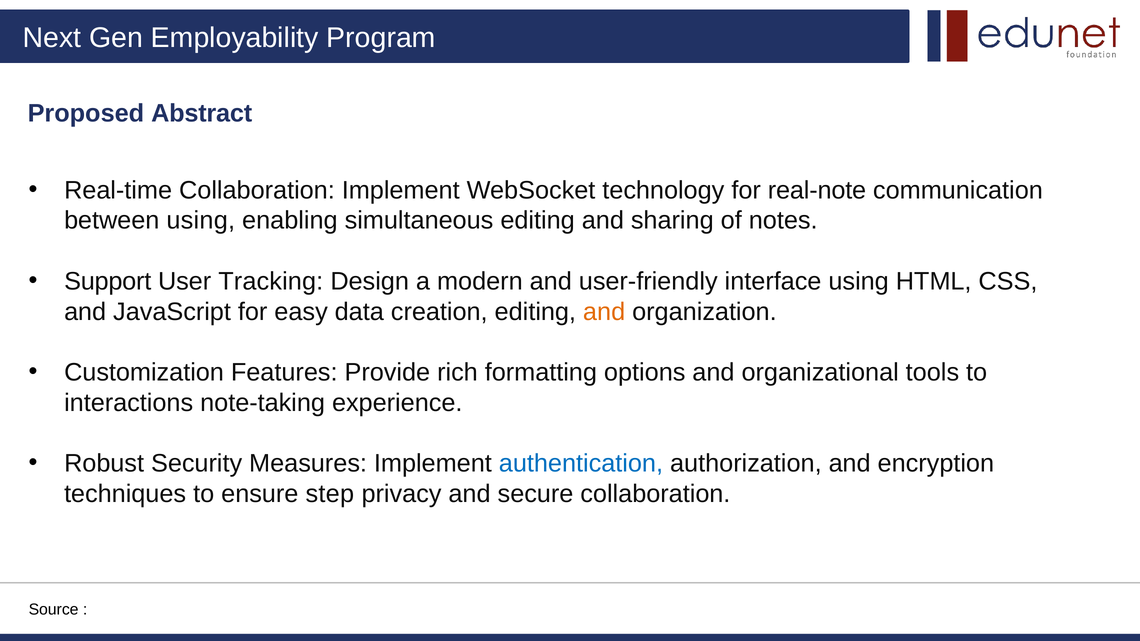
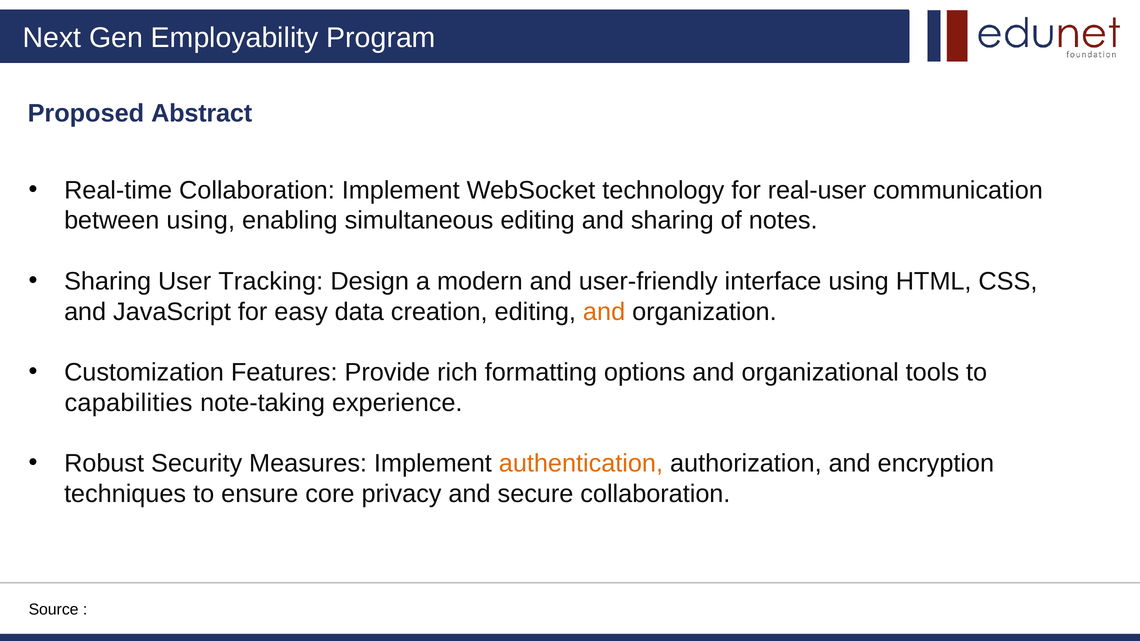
real-note: real-note -> real-user
Support at (108, 281): Support -> Sharing
interactions: interactions -> capabilities
authentication colour: blue -> orange
step: step -> core
